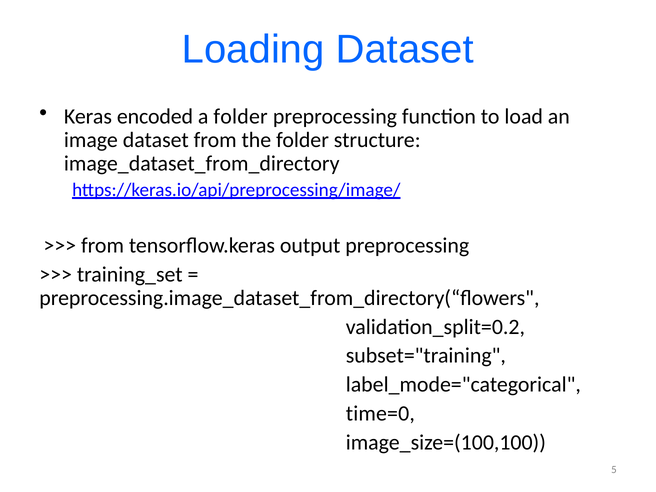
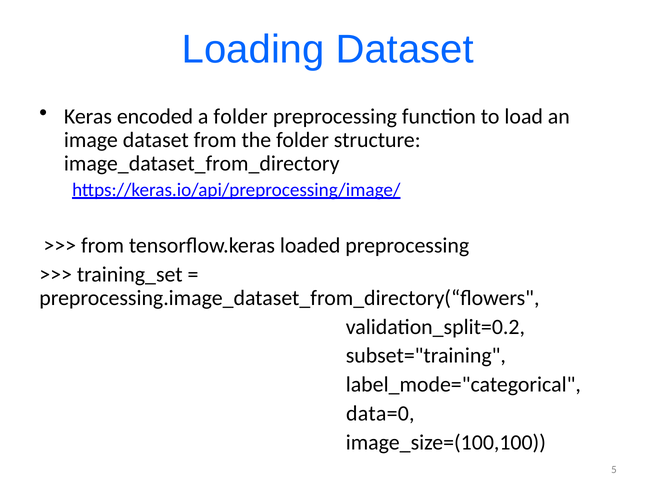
output: output -> loaded
time=0: time=0 -> data=0
